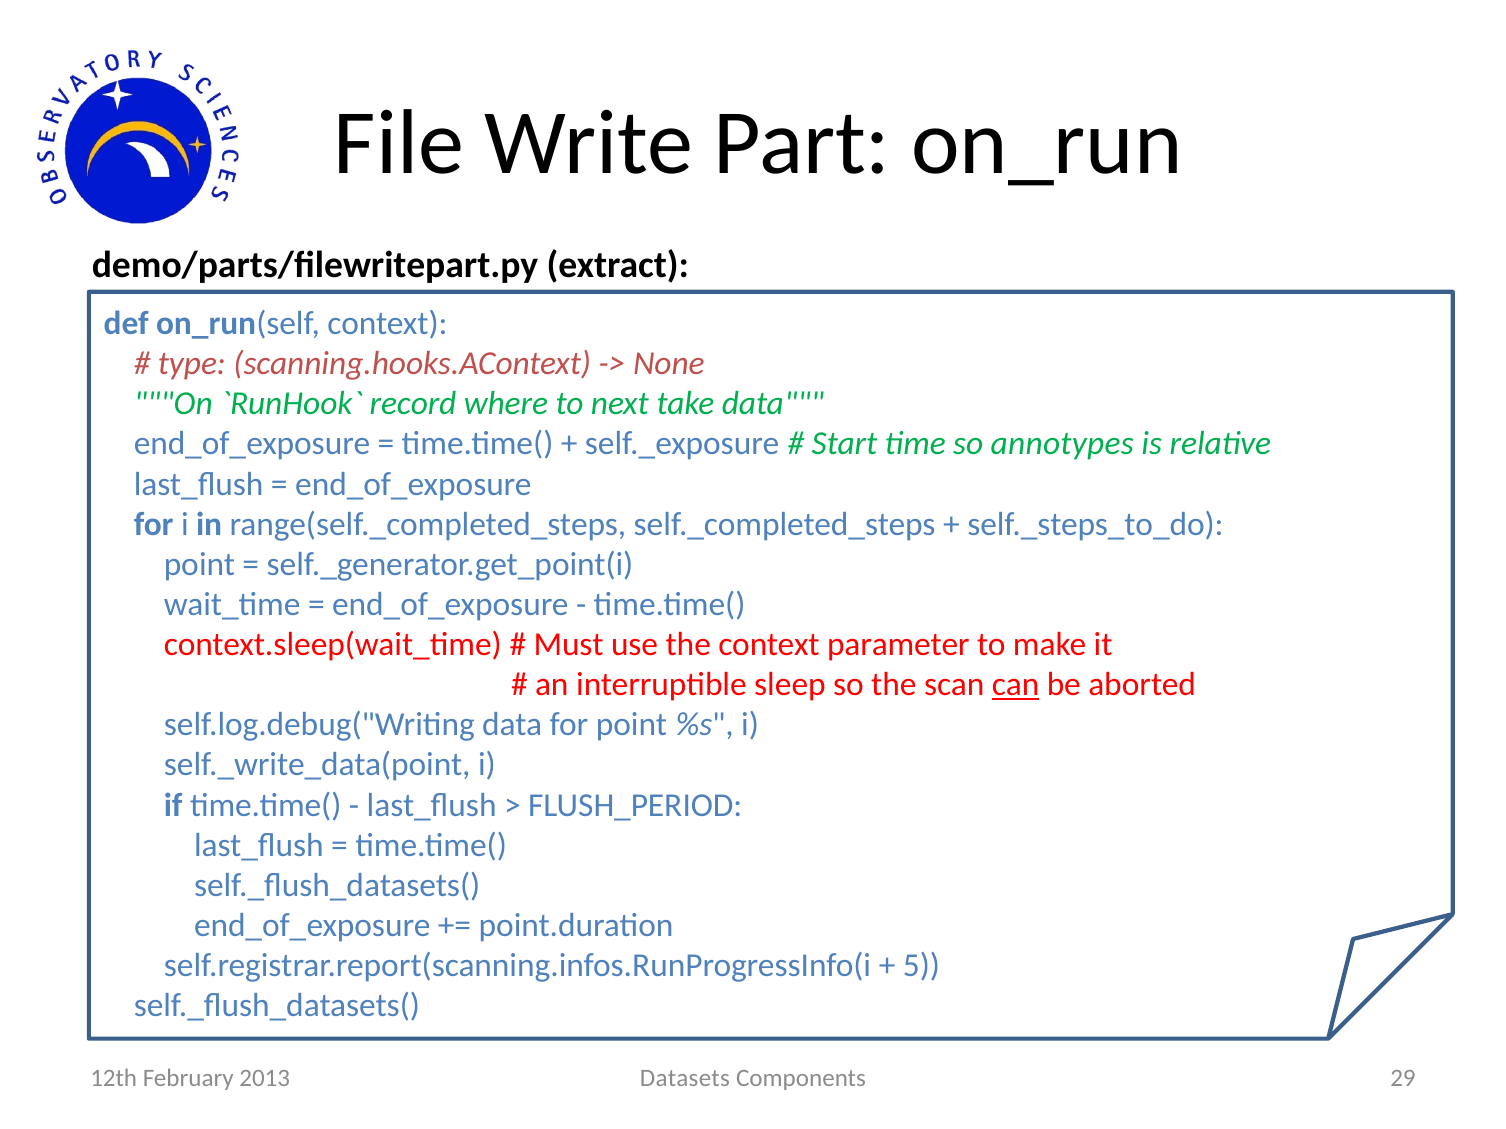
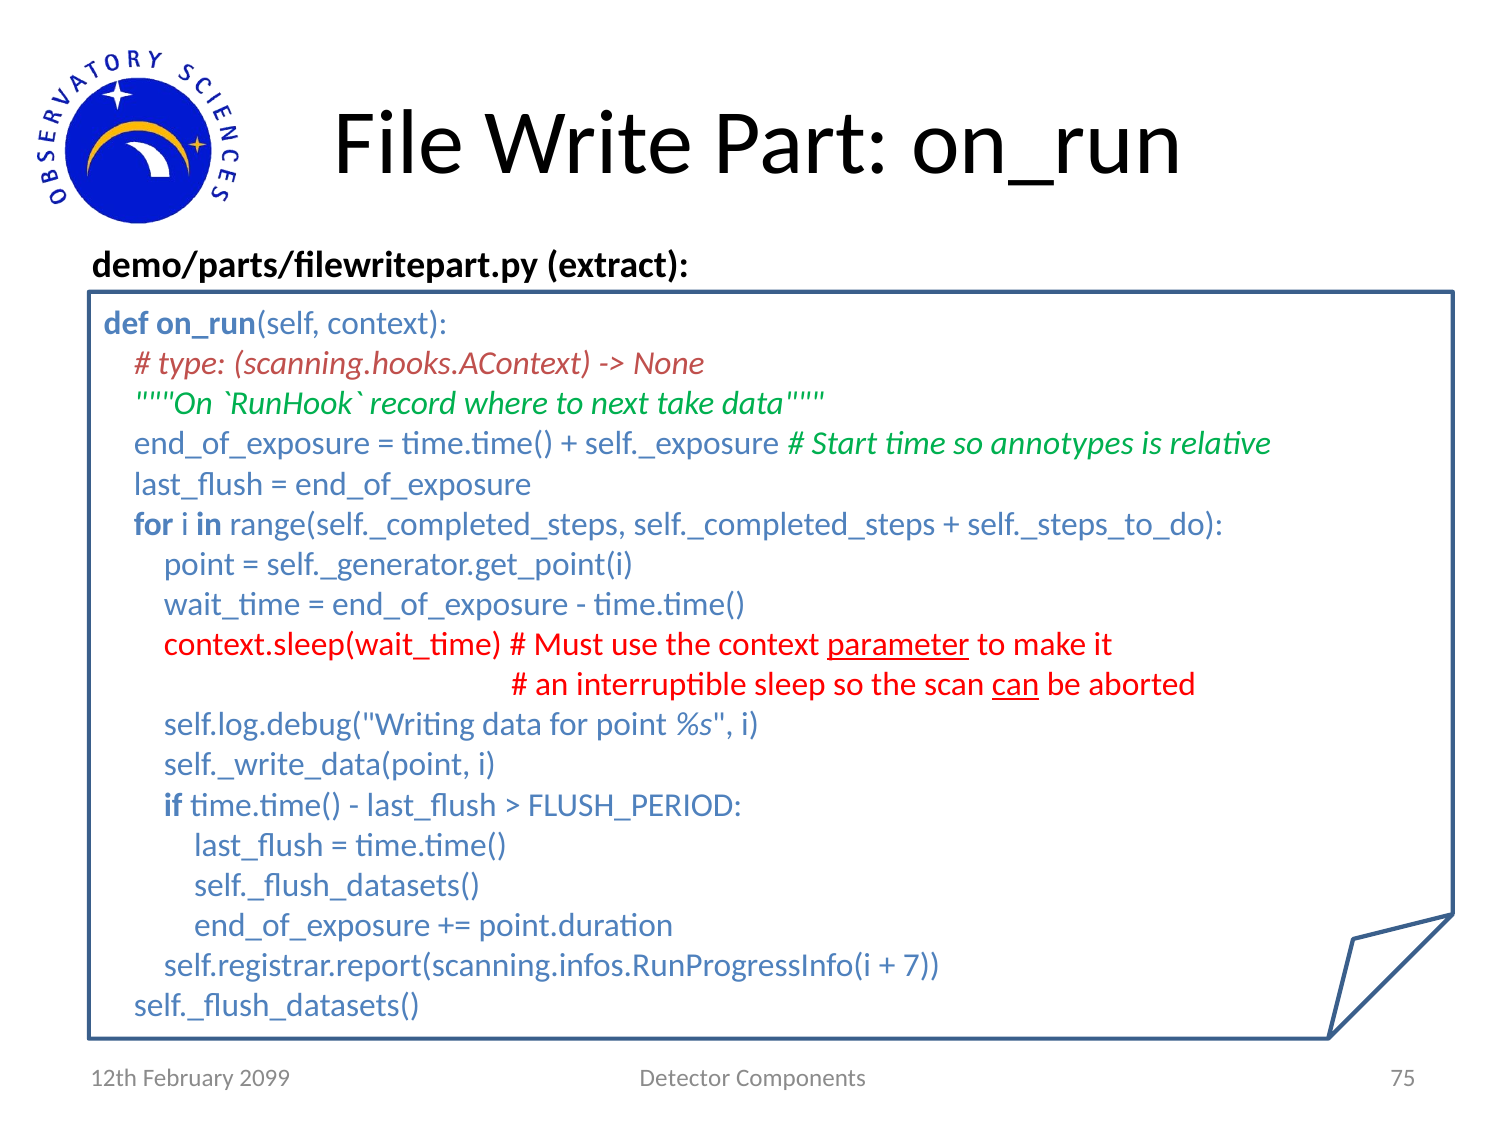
parameter underline: none -> present
5: 5 -> 7
Datasets: Datasets -> Detector
29: 29 -> 75
2013: 2013 -> 2099
